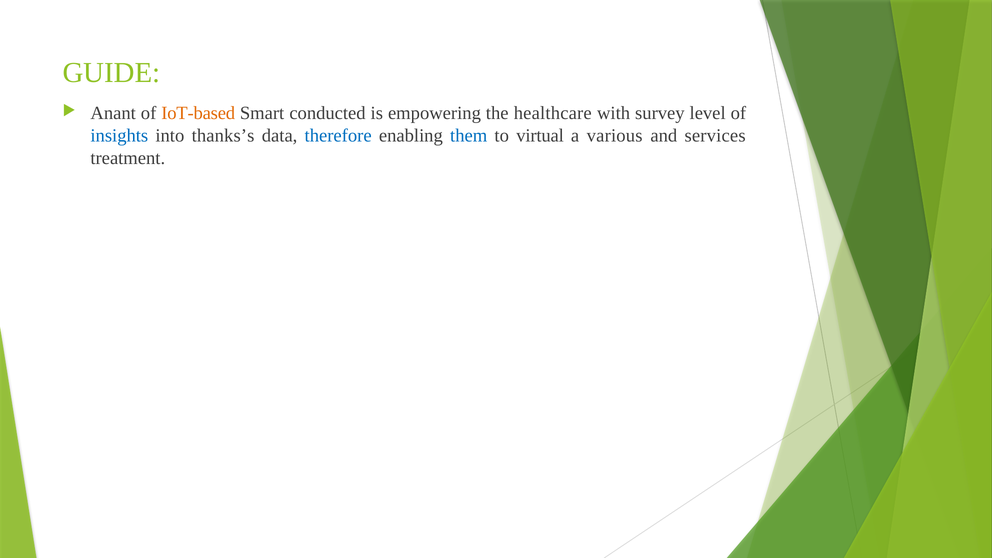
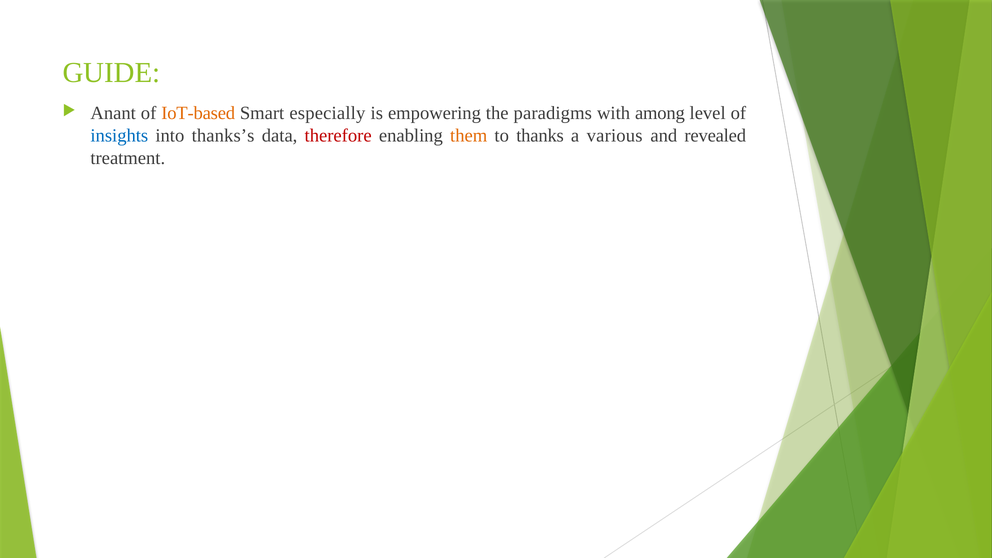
conducted: conducted -> especially
healthcare: healthcare -> paradigms
survey: survey -> among
therefore colour: blue -> red
them colour: blue -> orange
virtual: virtual -> thanks
services: services -> revealed
